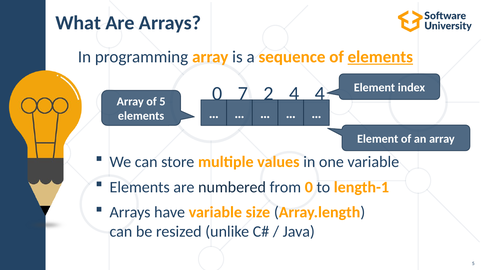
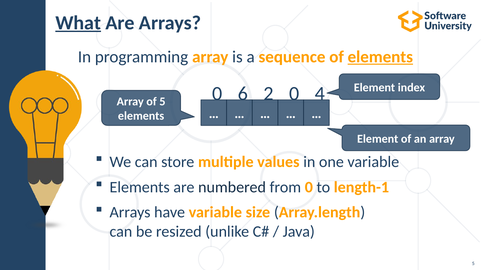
What underline: none -> present
7: 7 -> 6
2 4: 4 -> 0
